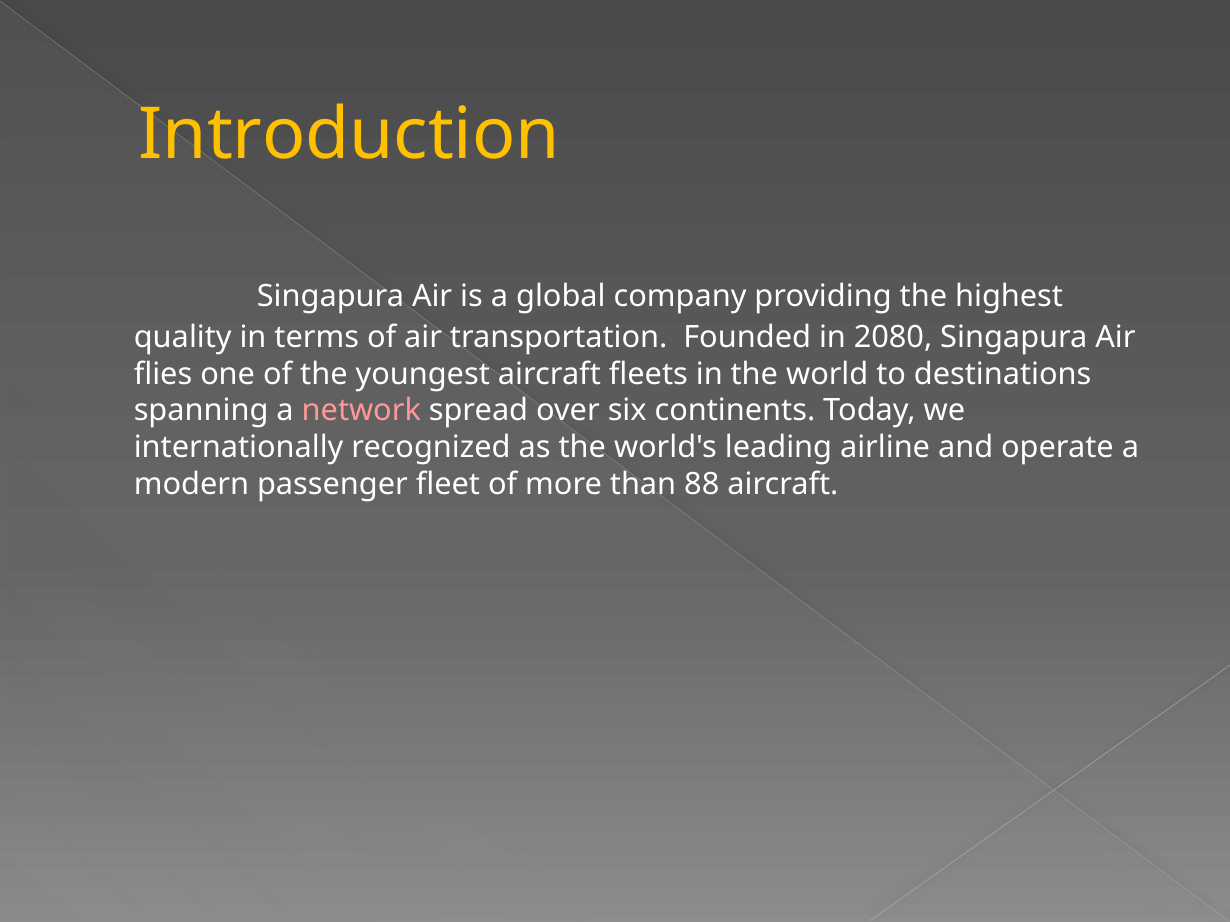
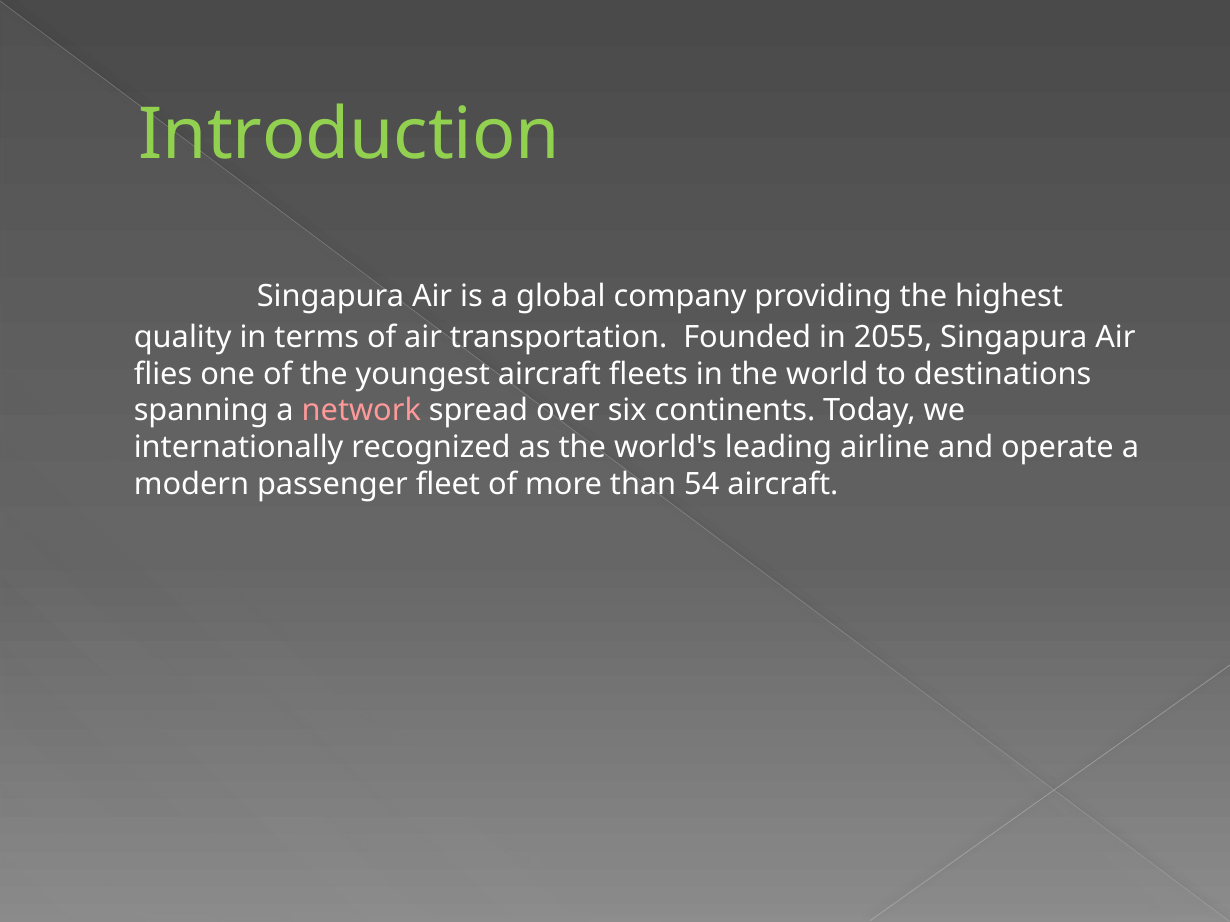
Introduction colour: yellow -> light green
2080: 2080 -> 2055
88: 88 -> 54
